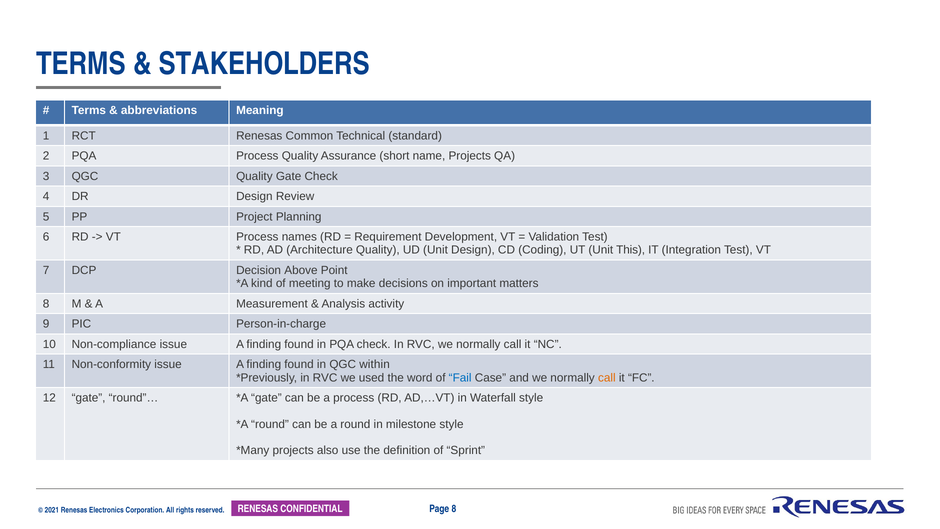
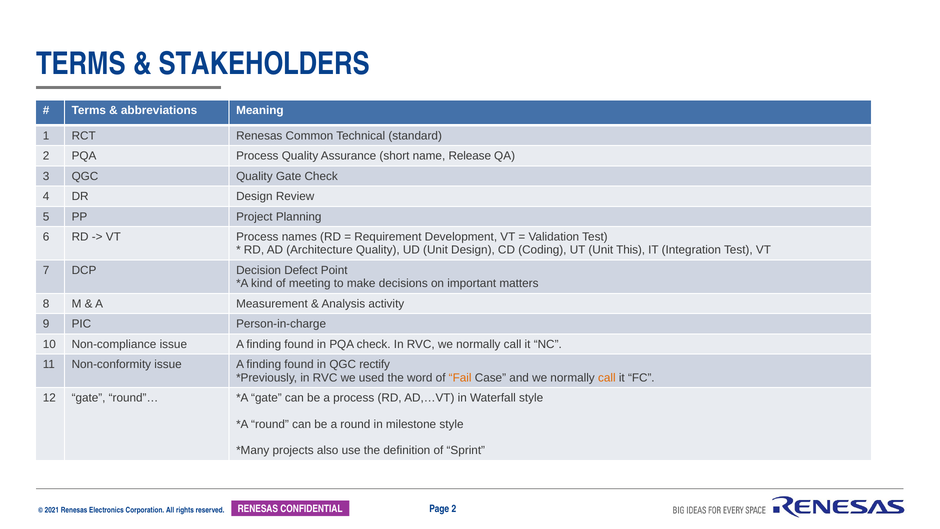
name Projects: Projects -> Release
Above: Above -> Defect
within: within -> rectify
Fail colour: blue -> orange
8 at (454, 509): 8 -> 2
